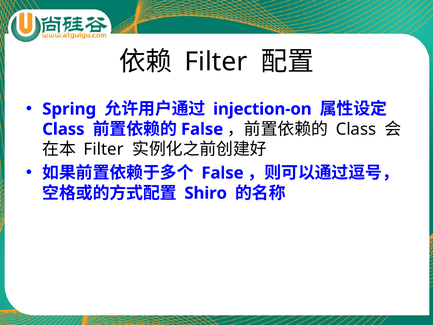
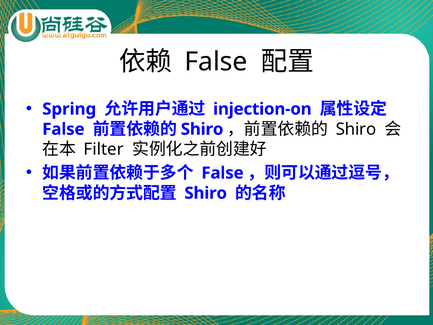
Filter at (216, 62): Filter -> False
Class at (63, 129): Class -> False
False at (202, 129): False -> Shiro
Class at (356, 129): Class -> Shiro
